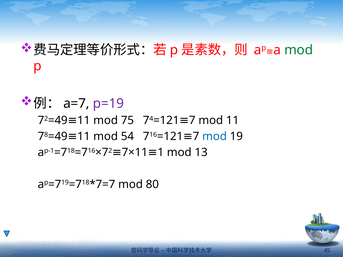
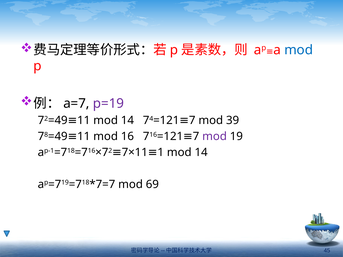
mod at (299, 50) colour: green -> blue
mod 11: 11 -> 39
75 at (127, 121): 75 -> 14
mod at (215, 137) colour: blue -> purple
54: 54 -> 16
13 at (201, 153): 13 -> 14
80: 80 -> 69
